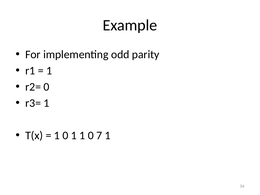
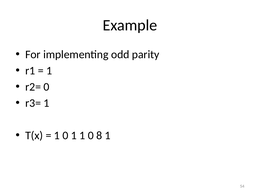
7: 7 -> 8
